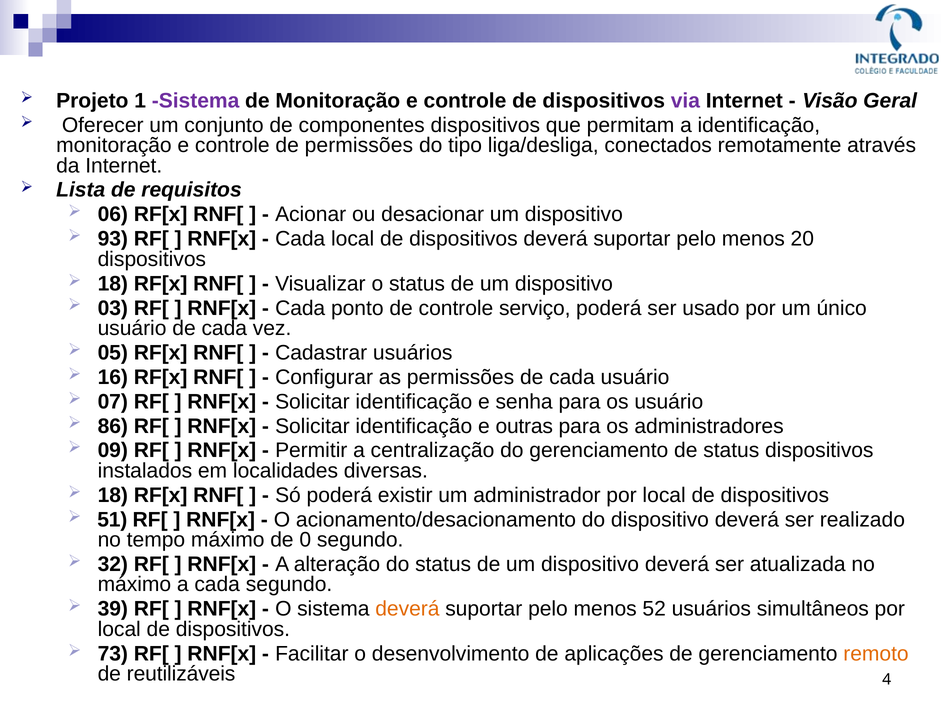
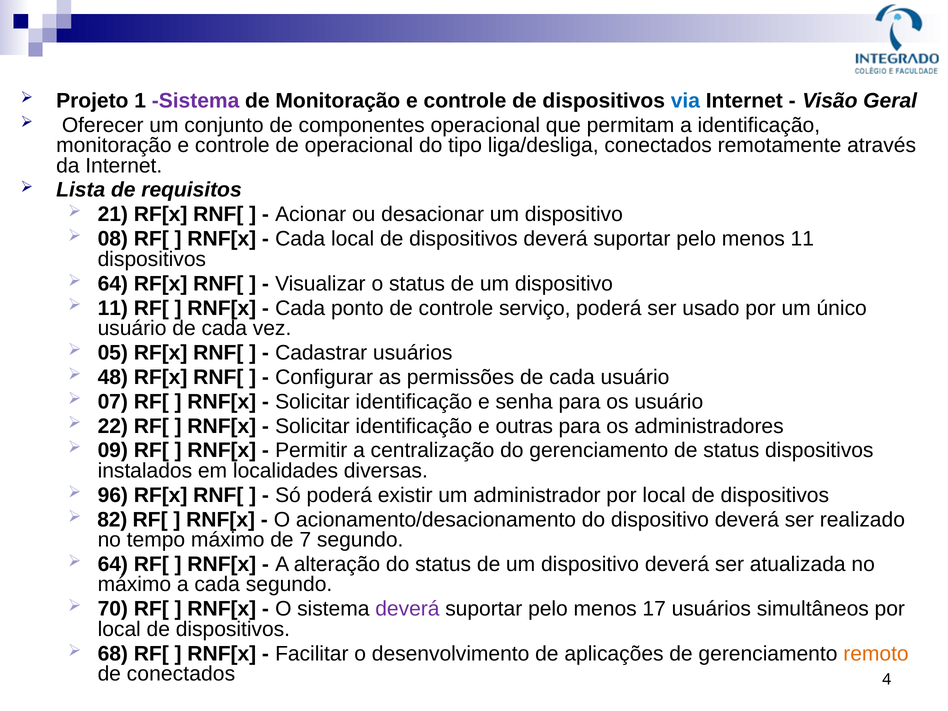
via colour: purple -> blue
componentes dispositivos: dispositivos -> operacional
de permissões: permissões -> operacional
06: 06 -> 21
93: 93 -> 08
menos 20: 20 -> 11
18 at (113, 284): 18 -> 64
03 at (113, 308): 03 -> 11
16: 16 -> 48
86: 86 -> 22
18 at (113, 495): 18 -> 96
51: 51 -> 82
0: 0 -> 7
32 at (113, 564): 32 -> 64
39: 39 -> 70
deverá at (407, 609) colour: orange -> purple
52: 52 -> 17
73: 73 -> 68
de reutilizáveis: reutilizáveis -> conectados
